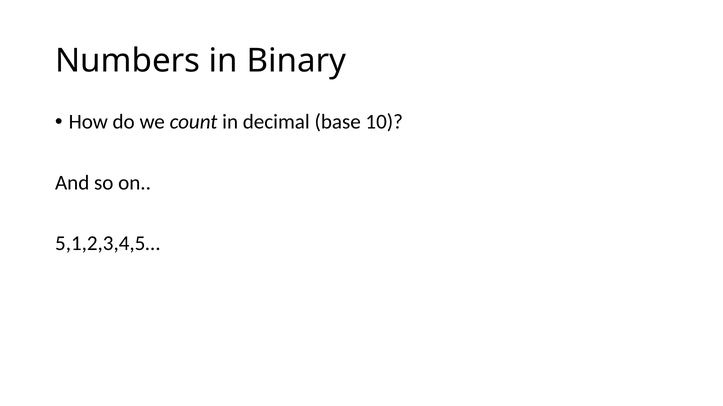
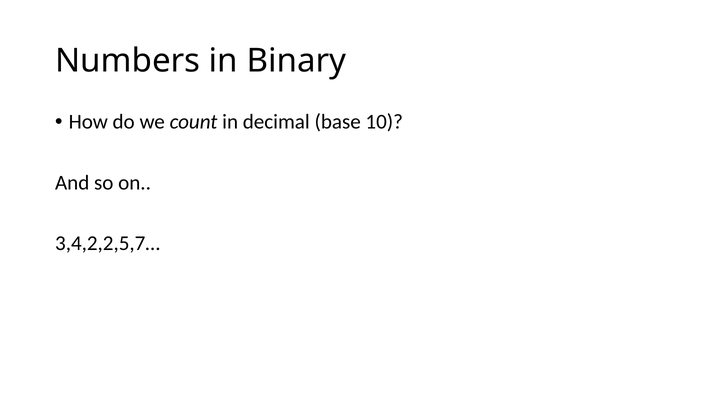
5,1,2,3,4,5…: 5,1,2,3,4,5… -> 3,4,2,2,5,7…
